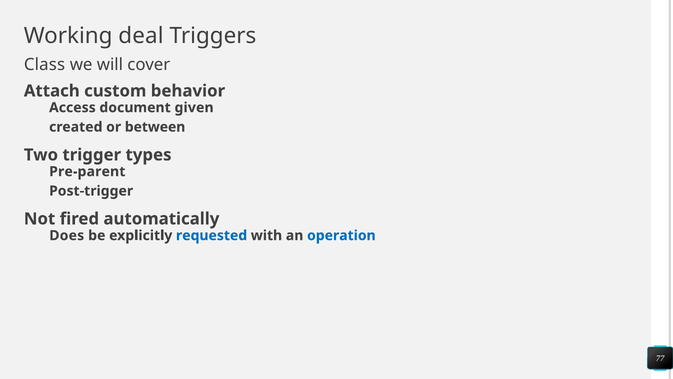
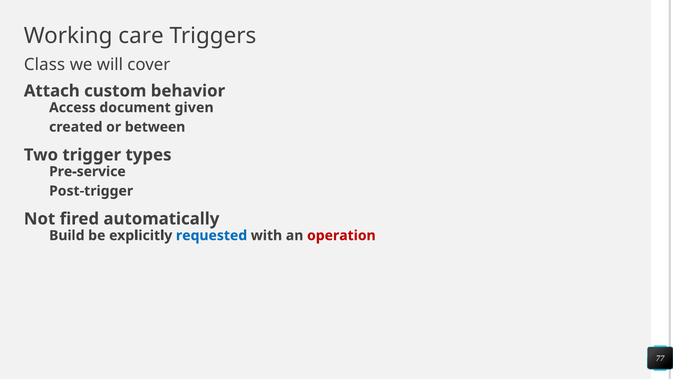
deal: deal -> care
Pre-parent: Pre-parent -> Pre-service
Does: Does -> Build
operation colour: blue -> red
